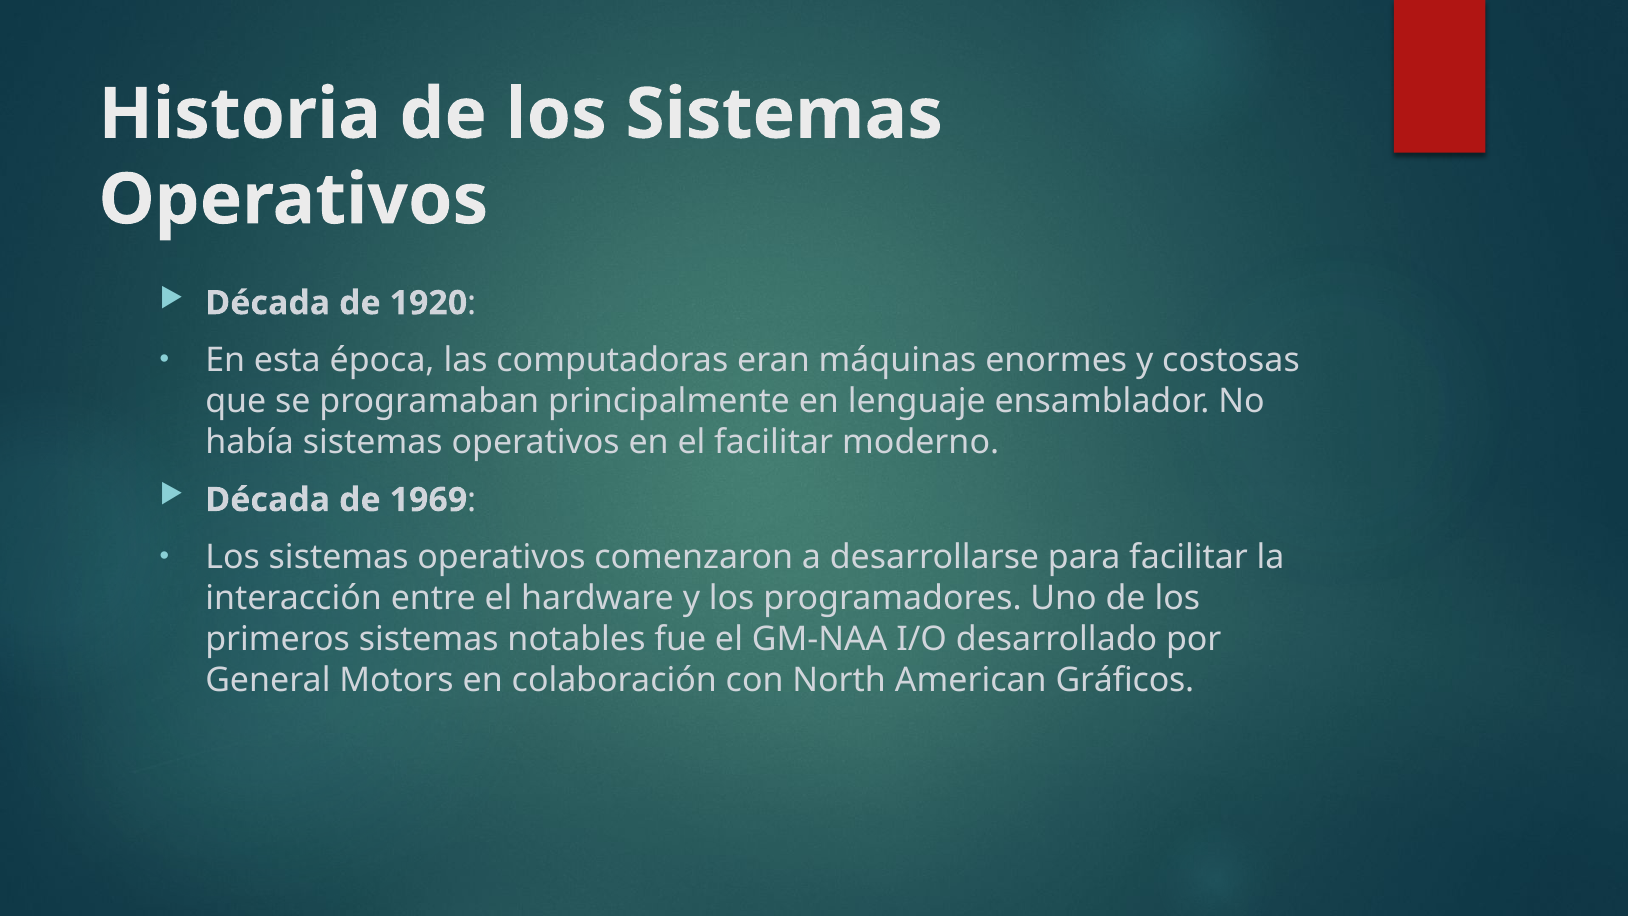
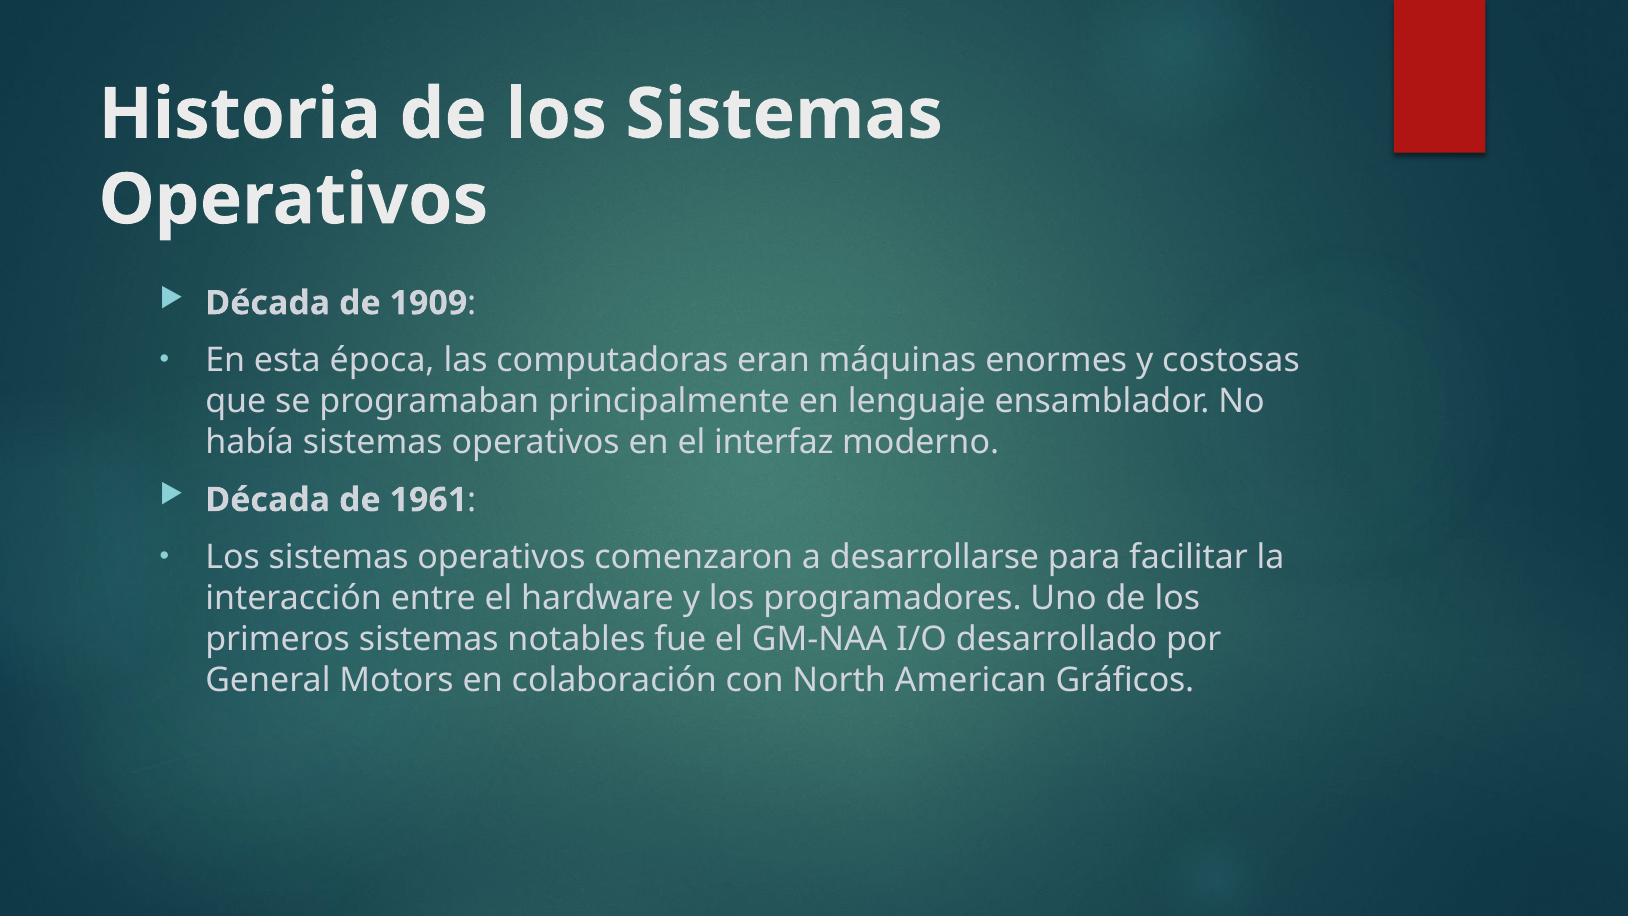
1920: 1920 -> 1909
el facilitar: facilitar -> interfaz
1969: 1969 -> 1961
